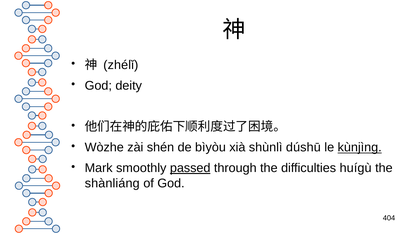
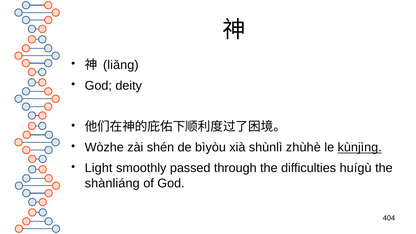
zhélǐ: zhélǐ -> liǎng
dúshū: dúshū -> zhùhè
Mark: Mark -> Light
passed underline: present -> none
